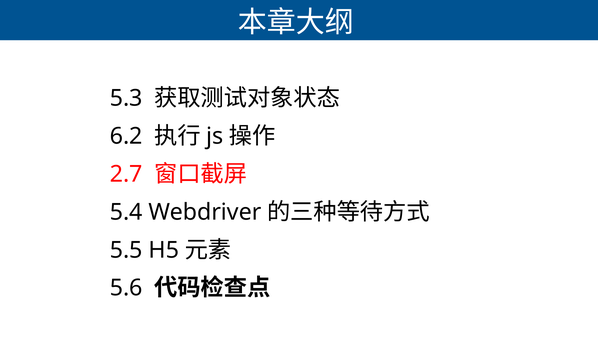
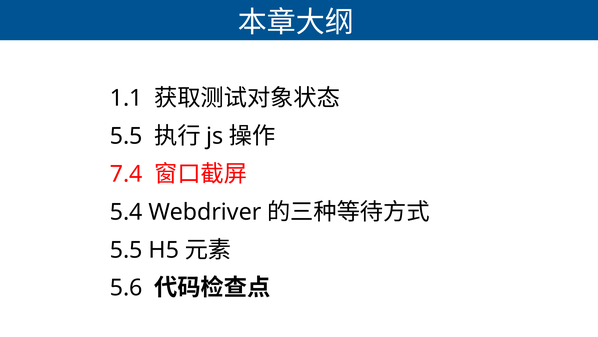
5.3: 5.3 -> 1.1
6.2 at (126, 136): 6.2 -> 5.5
2.7: 2.7 -> 7.4
